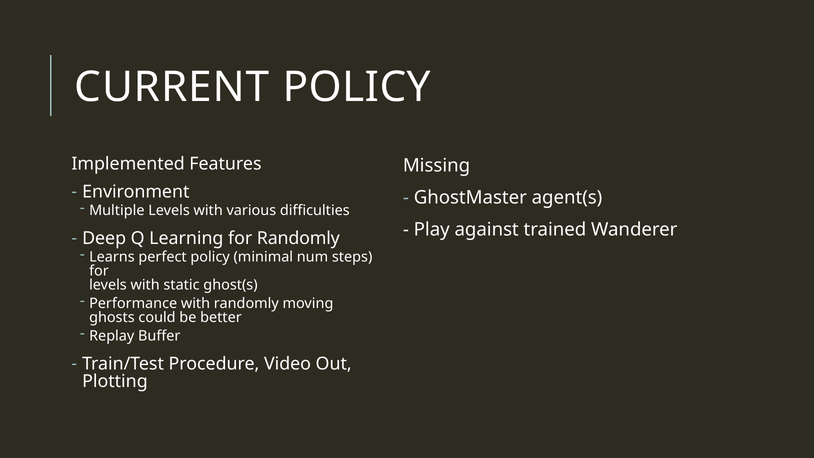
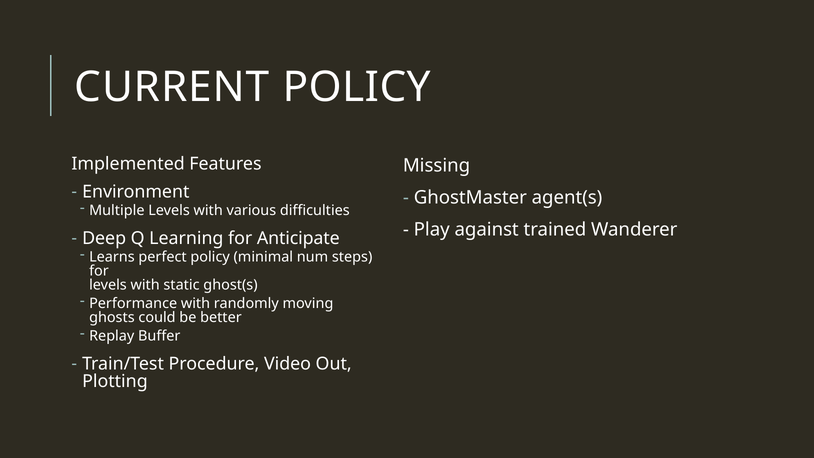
for Randomly: Randomly -> Anticipate
